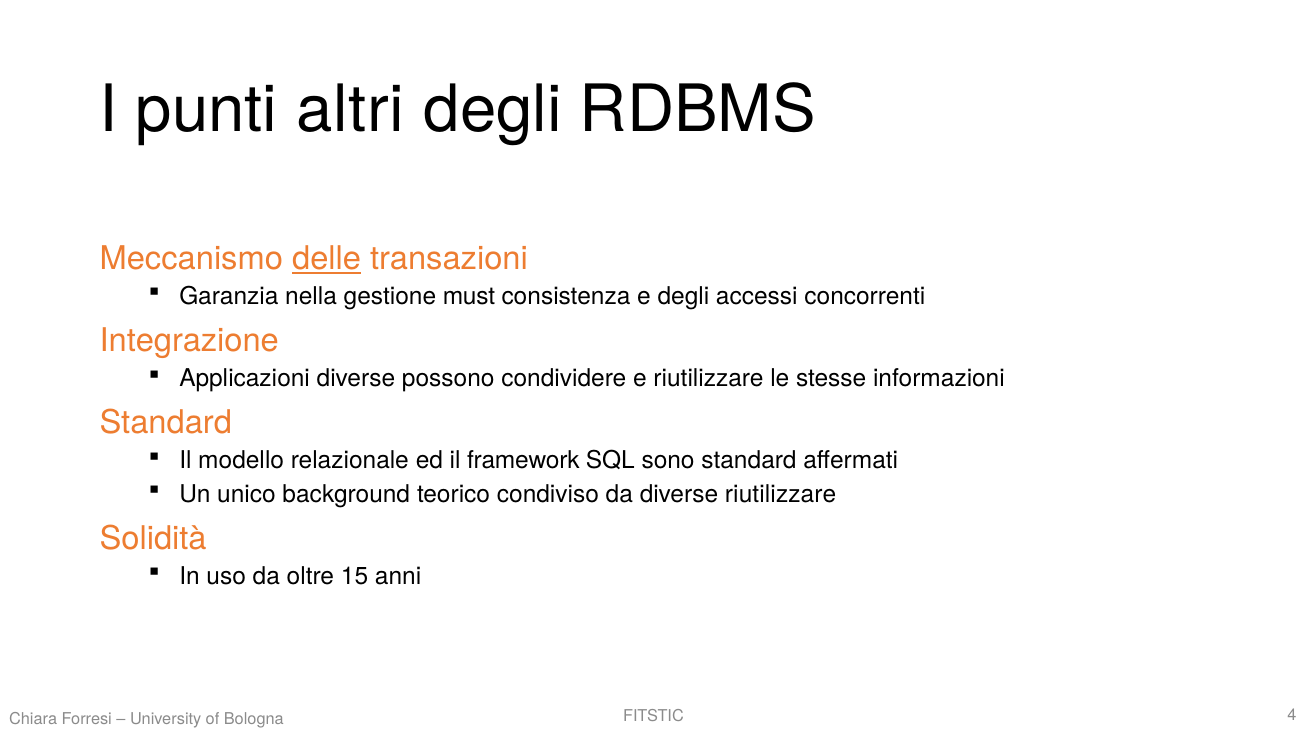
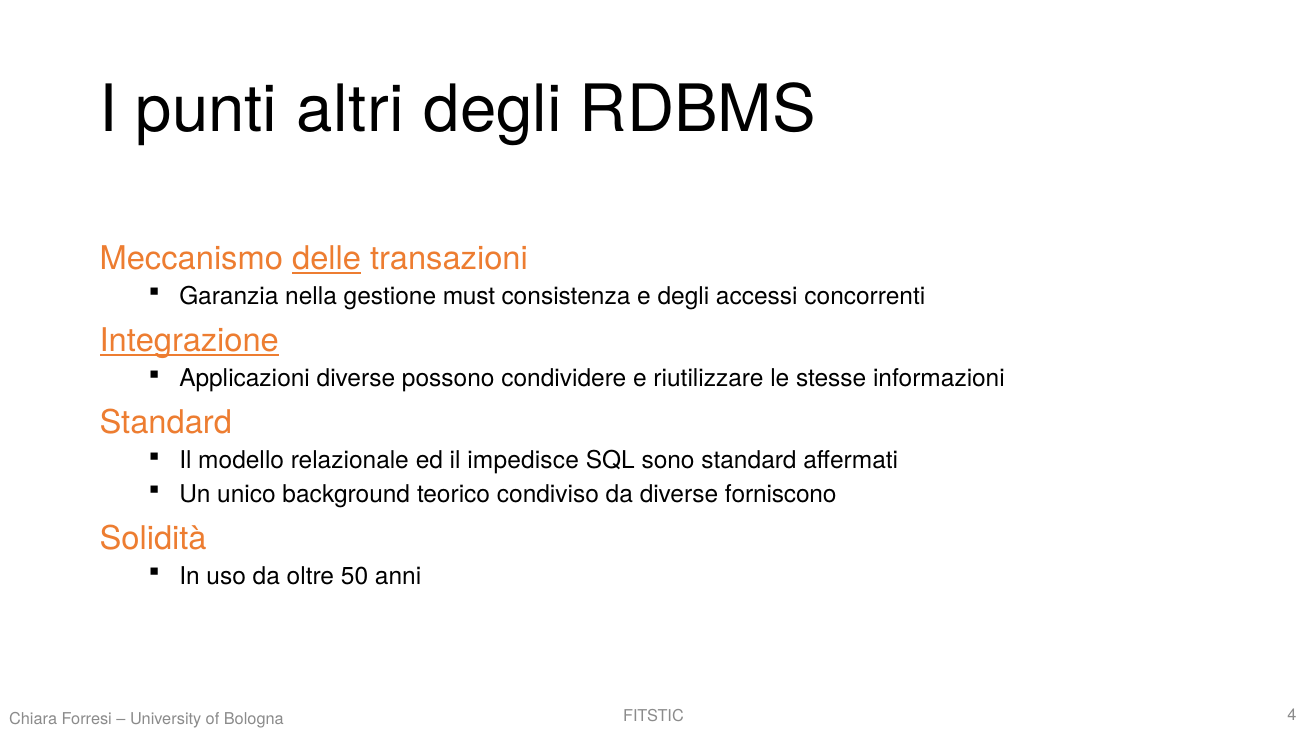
Integrazione underline: none -> present
framework: framework -> impedisce
diverse riutilizzare: riutilizzare -> forniscono
15: 15 -> 50
